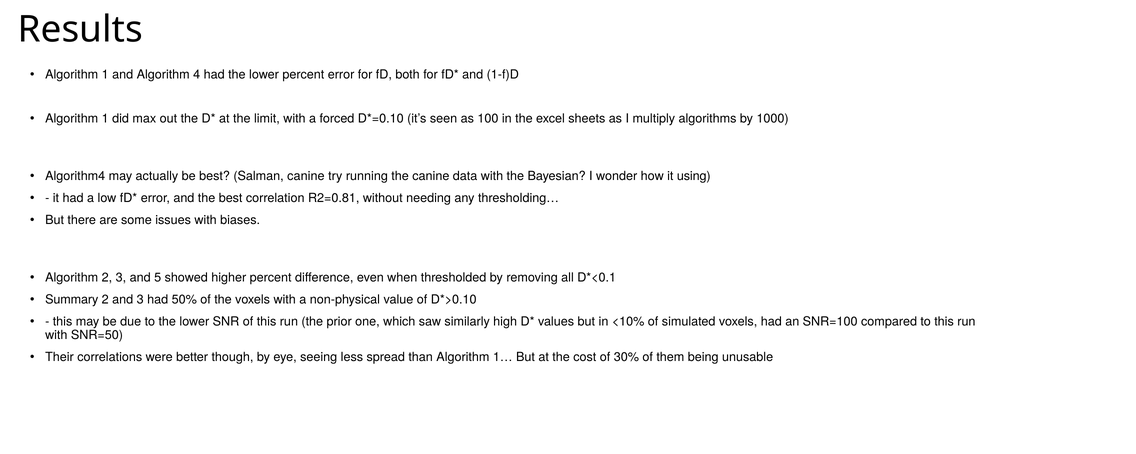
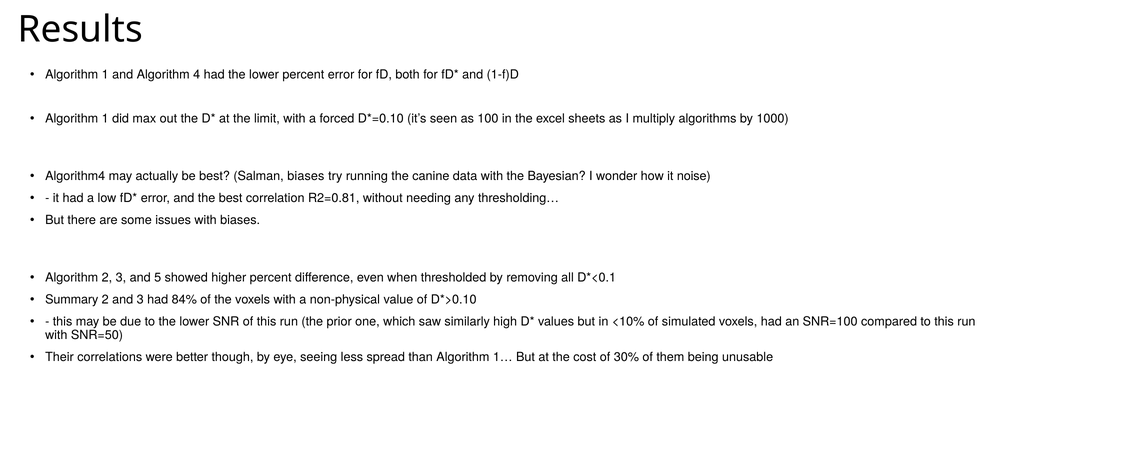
Salman canine: canine -> biases
using: using -> noise
50%: 50% -> 84%
